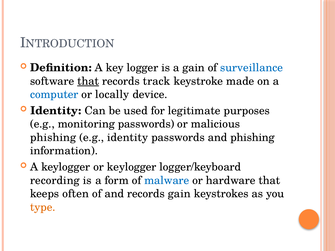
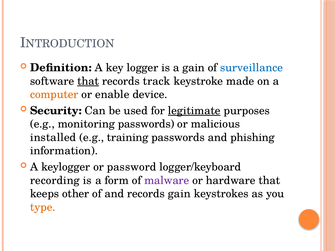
computer colour: blue -> orange
locally: locally -> enable
Identity at (56, 111): Identity -> Security
legitimate underline: none -> present
phishing at (53, 138): phishing -> installed
e.g identity: identity -> training
or keylogger: keylogger -> password
malware colour: blue -> purple
often: often -> other
